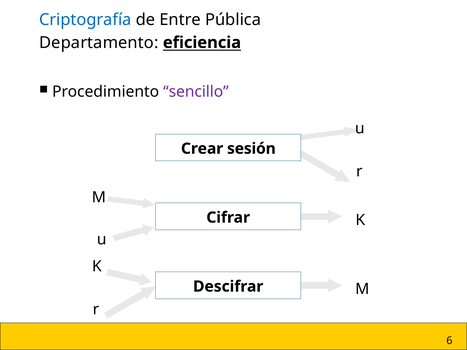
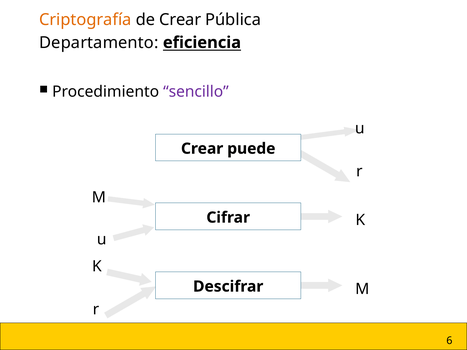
Criptografía colour: blue -> orange
de Entre: Entre -> Crear
sesión: sesión -> puede
